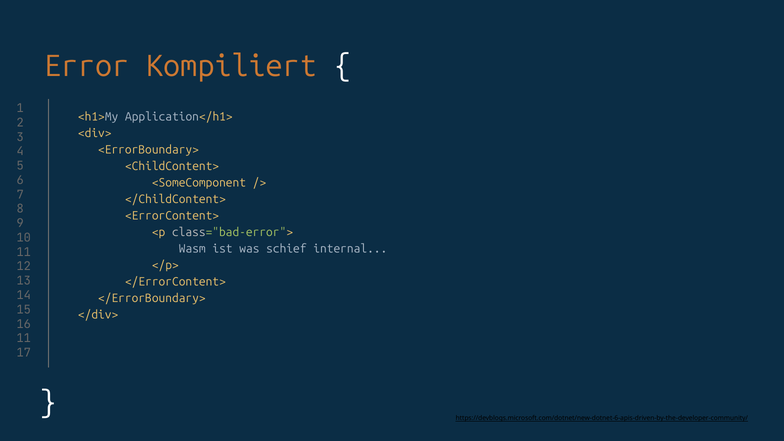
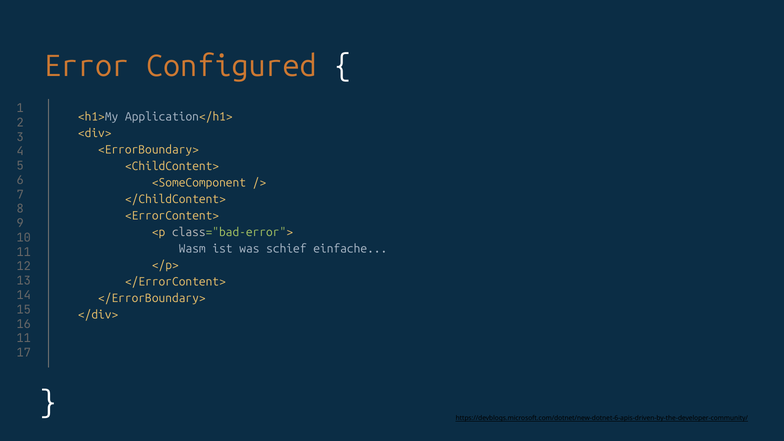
Kompiliert: Kompiliert -> Configured
internal: internal -> einfache
